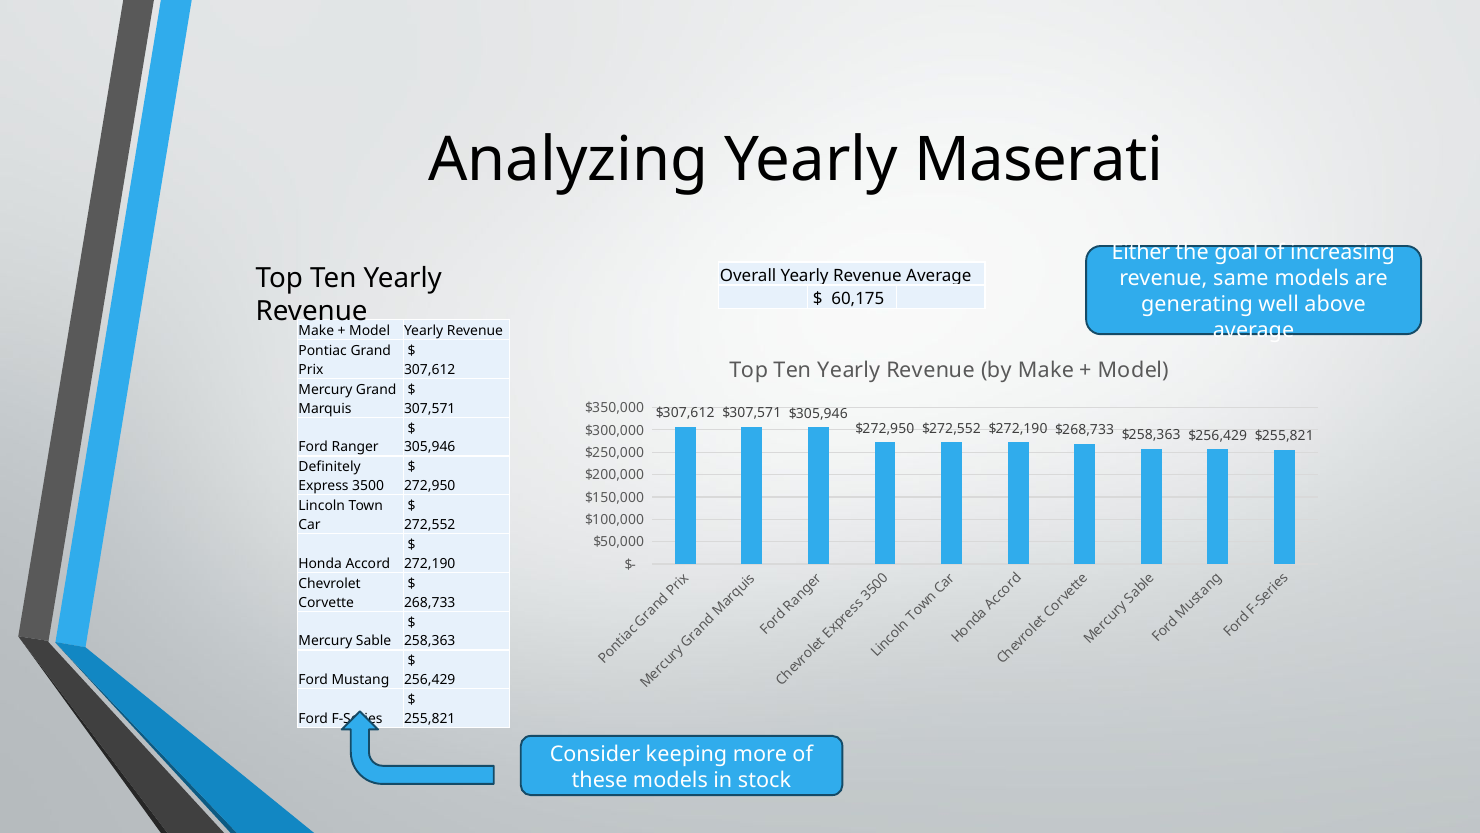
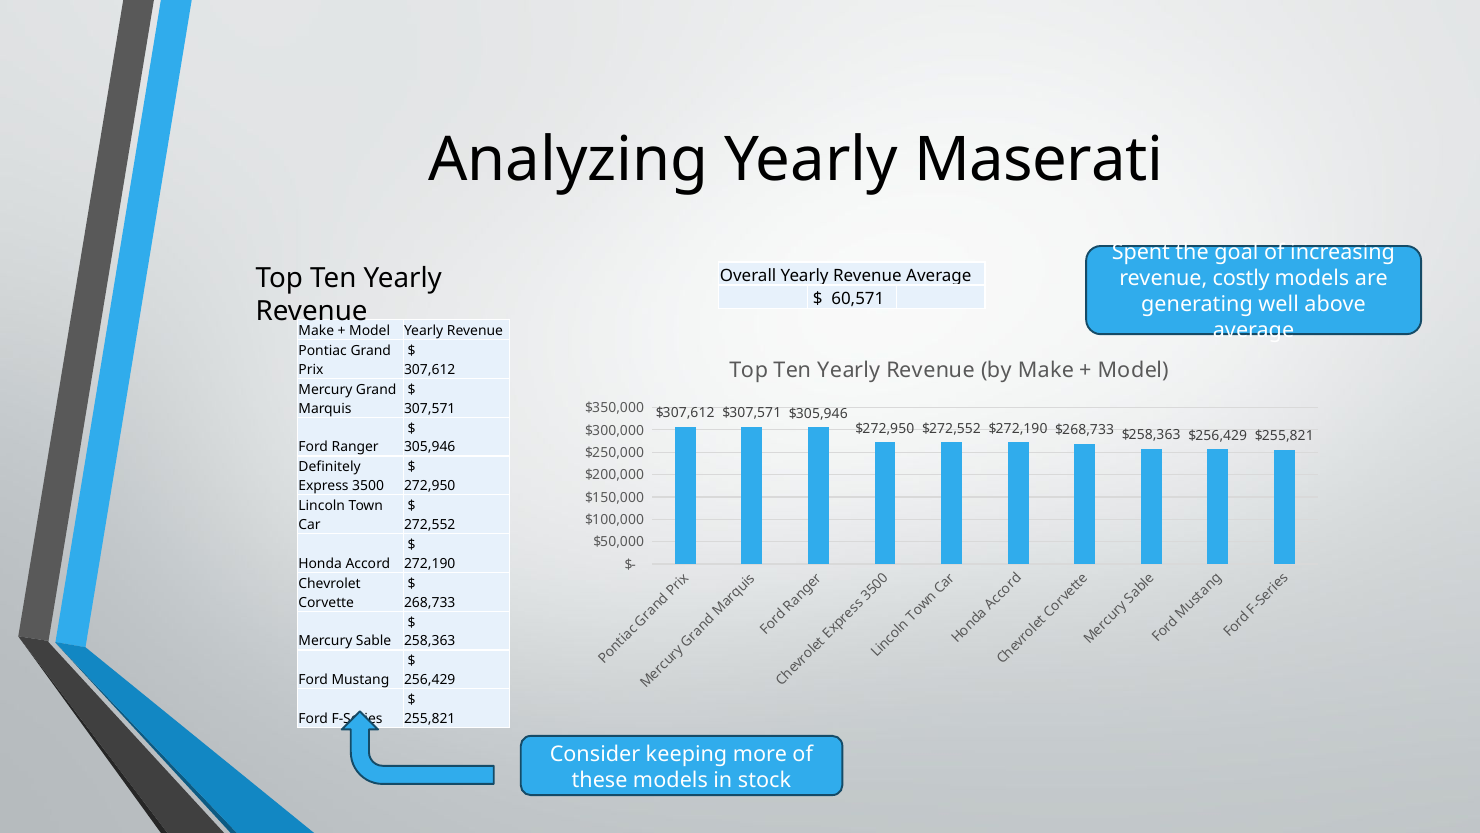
Either: Either -> Spent
same: same -> costly
60,175: 60,175 -> 60,571
